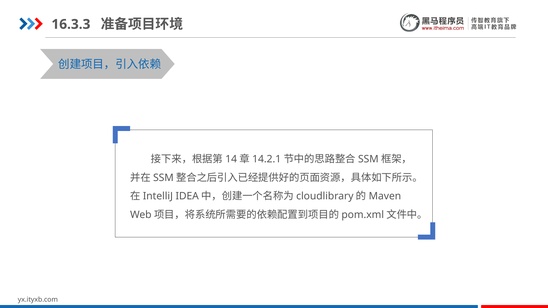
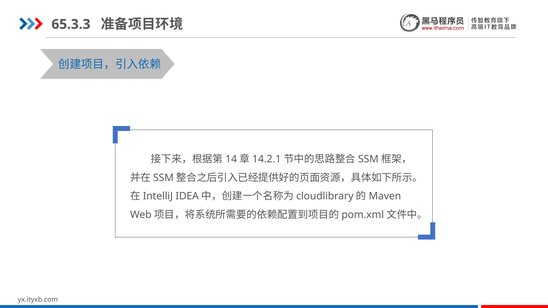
16.3.3: 16.3.3 -> 65.3.3
